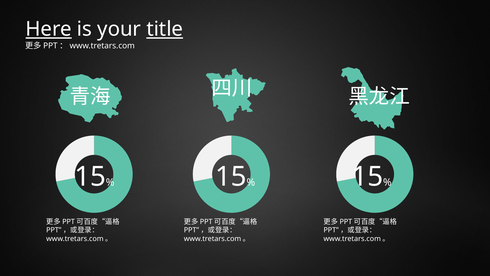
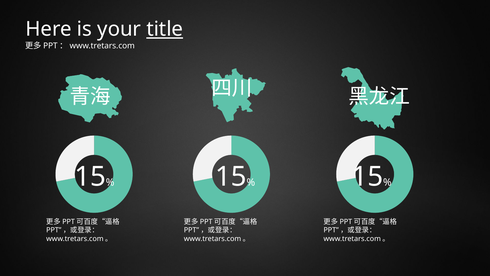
Here underline: present -> none
